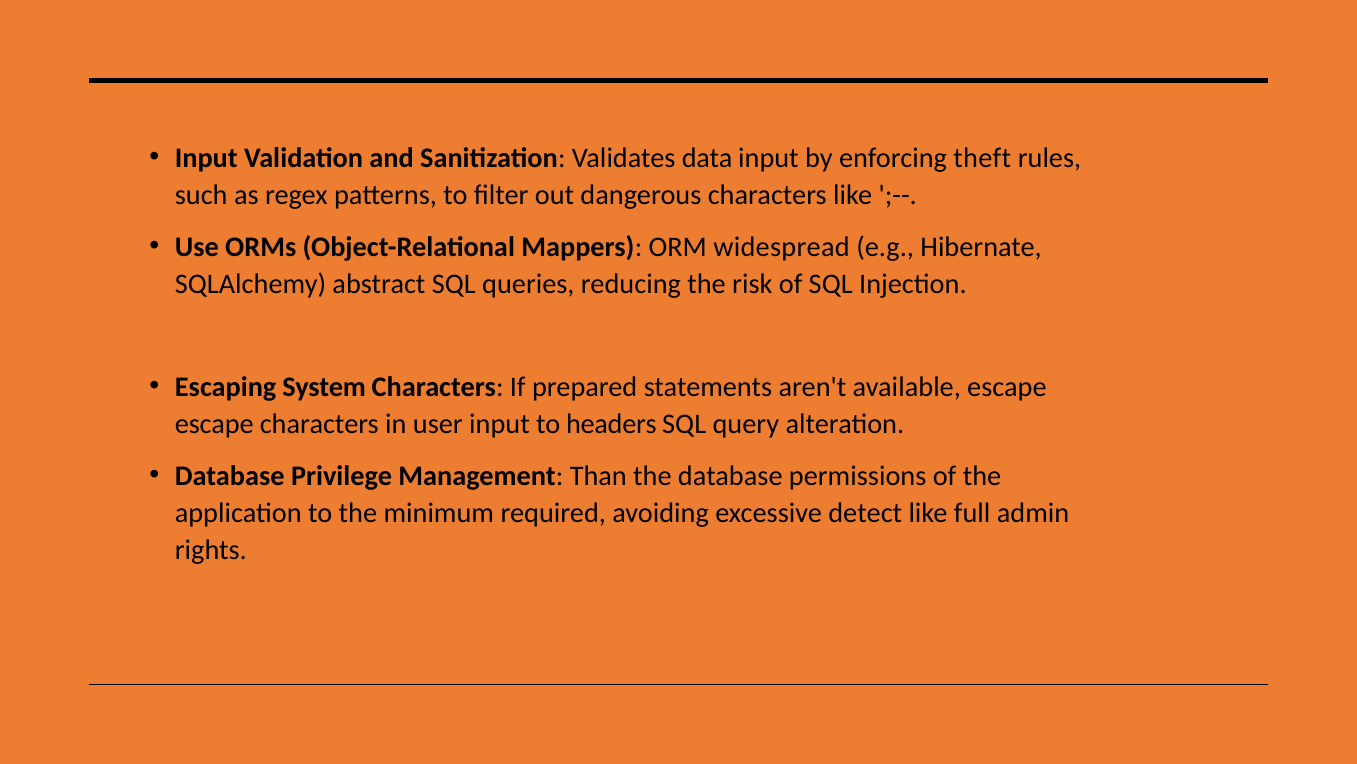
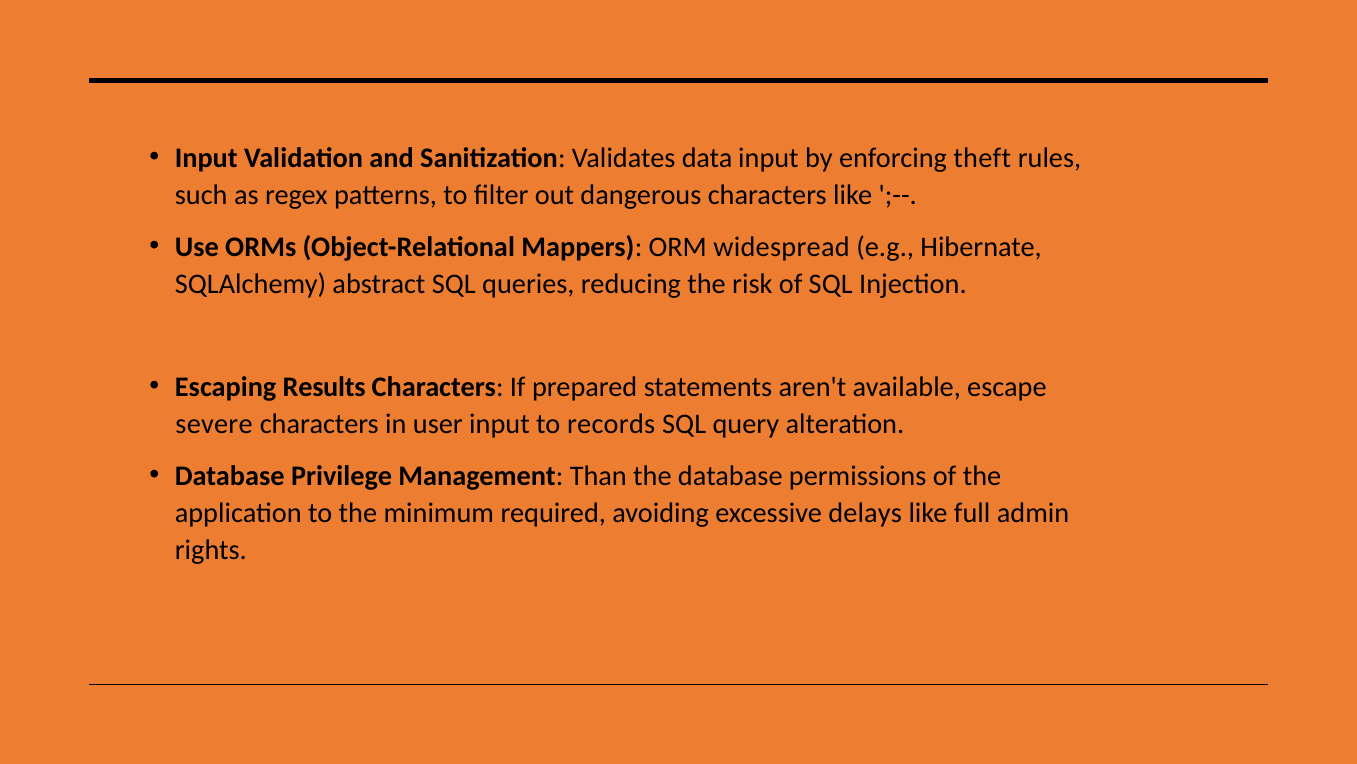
System: System -> Results
escape at (214, 424): escape -> severe
headers: headers -> records
detect: detect -> delays
